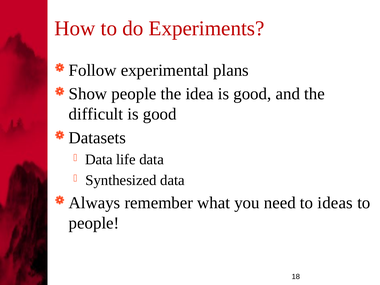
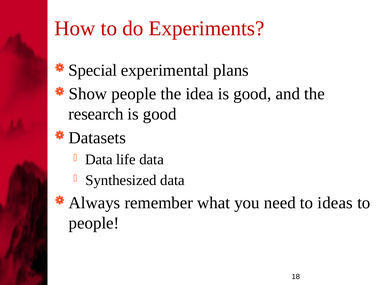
Follow: Follow -> Special
difficult: difficult -> research
